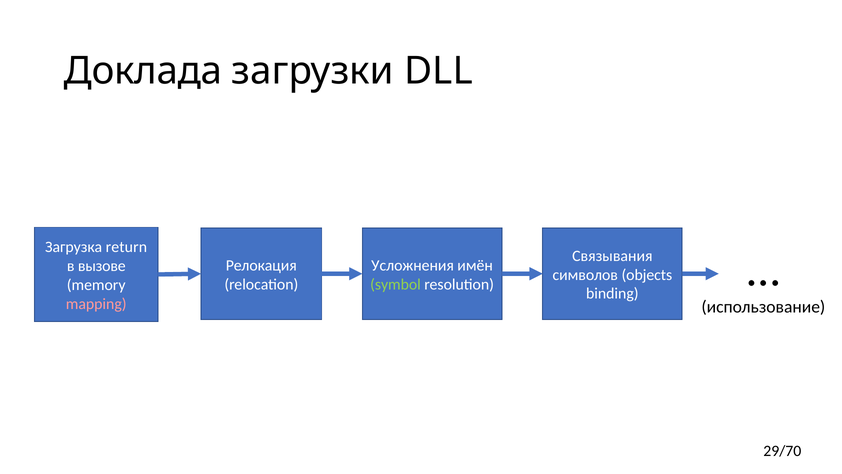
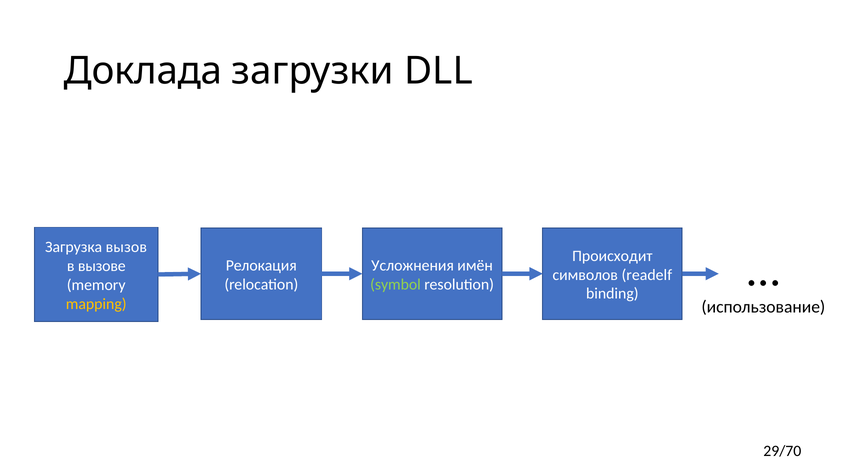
return: return -> вызов
Связывания: Связывания -> Происходит
objects: objects -> readelf
mapping colour: pink -> yellow
